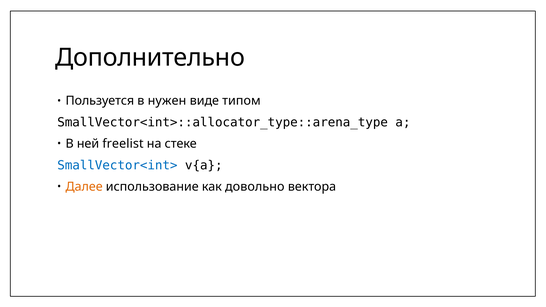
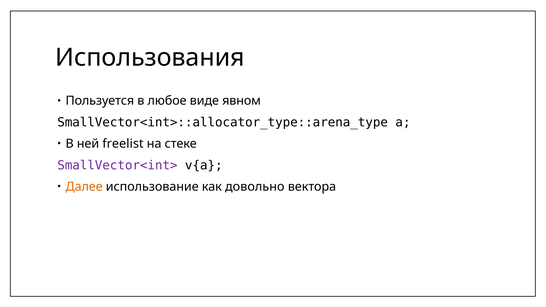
Дополнительно: Дополнительно -> Использования
нужен: нужен -> любое
типом: типом -> явном
SmallVector<int> colour: blue -> purple
